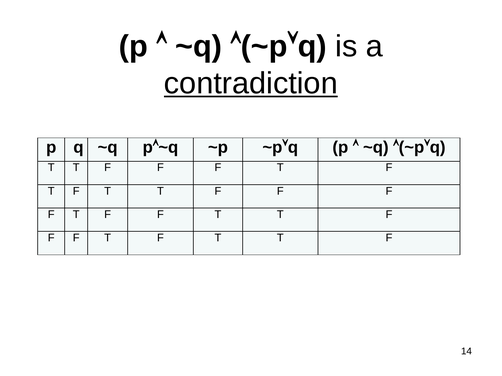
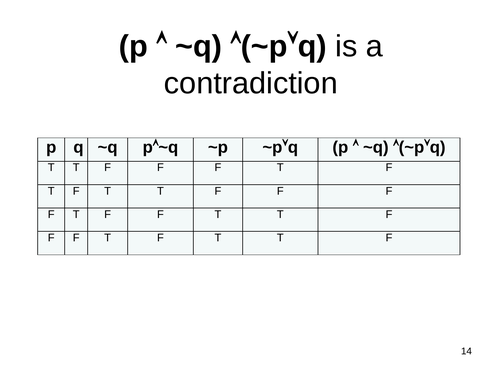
contradiction underline: present -> none
